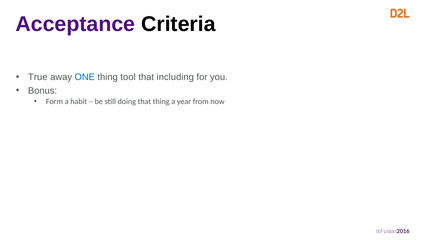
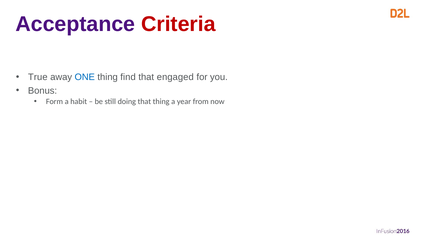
Criteria colour: black -> red
tool: tool -> find
including: including -> engaged
